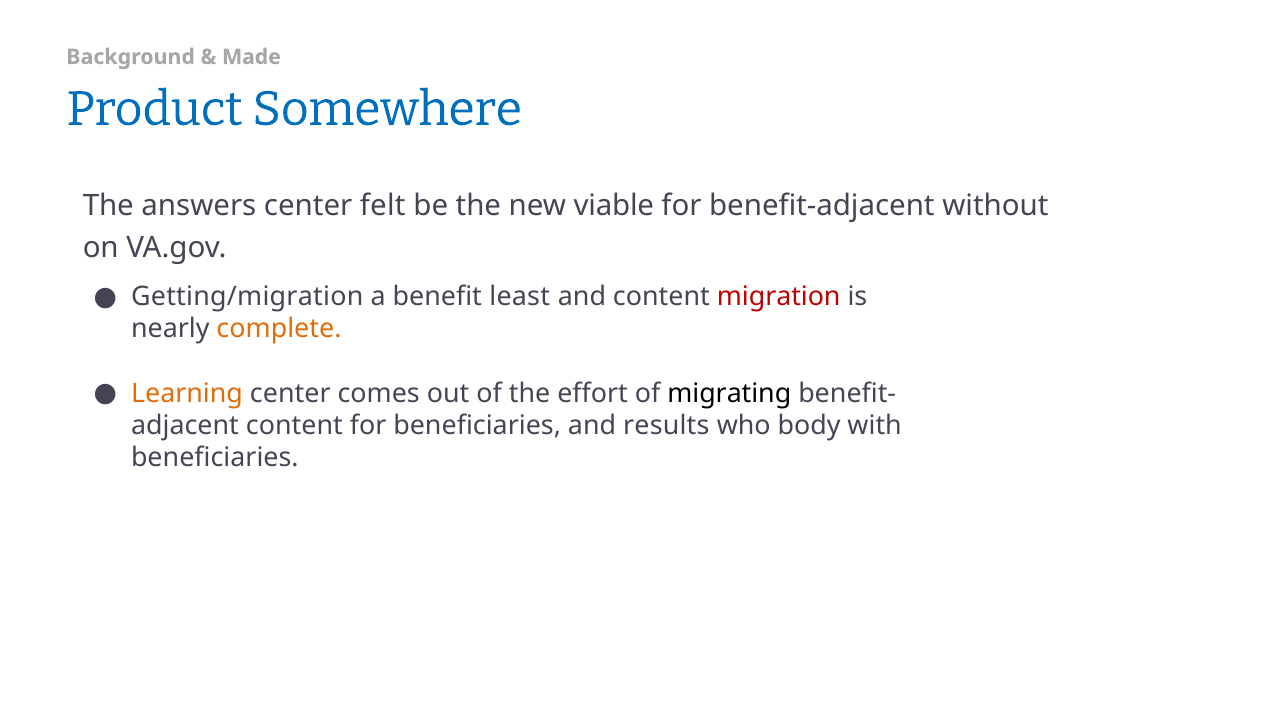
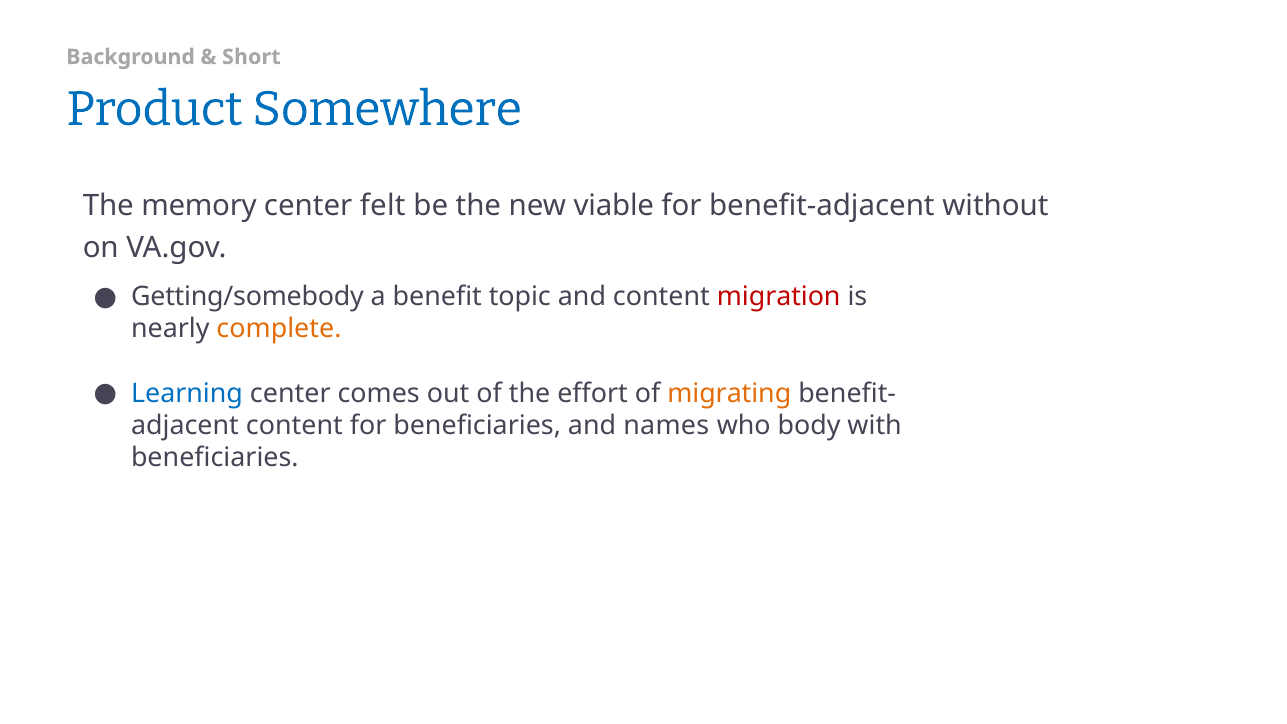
Made: Made -> Short
answers: answers -> memory
Getting/migration: Getting/migration -> Getting/somebody
least: least -> topic
Learning colour: orange -> blue
migrating colour: black -> orange
results: results -> names
